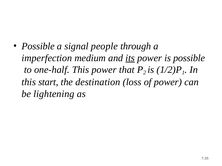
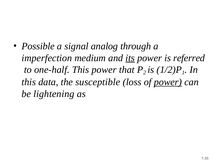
people: people -> analog
is possible: possible -> referred
start: start -> data
destination: destination -> susceptible
power at (168, 82) underline: none -> present
